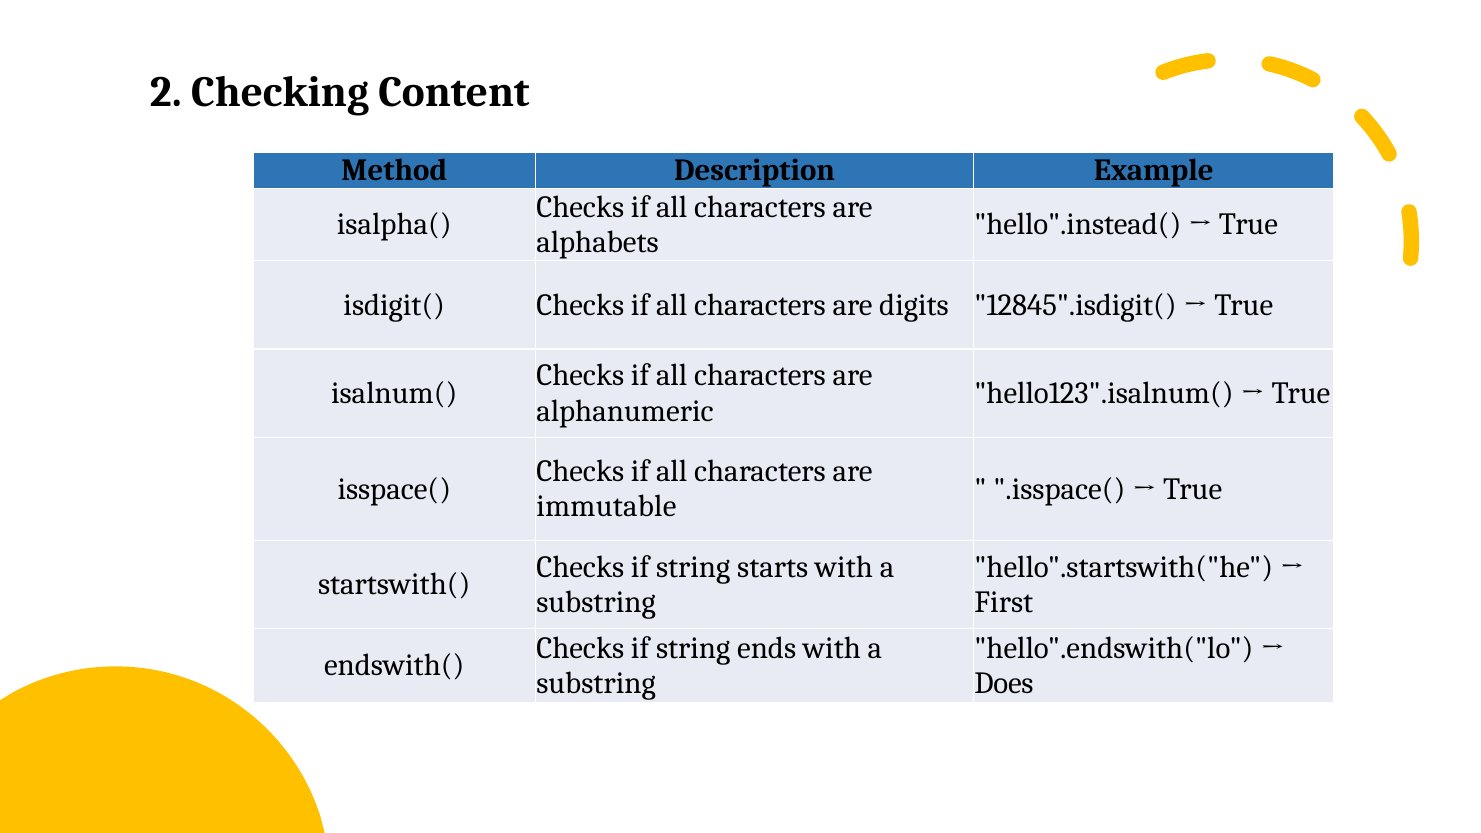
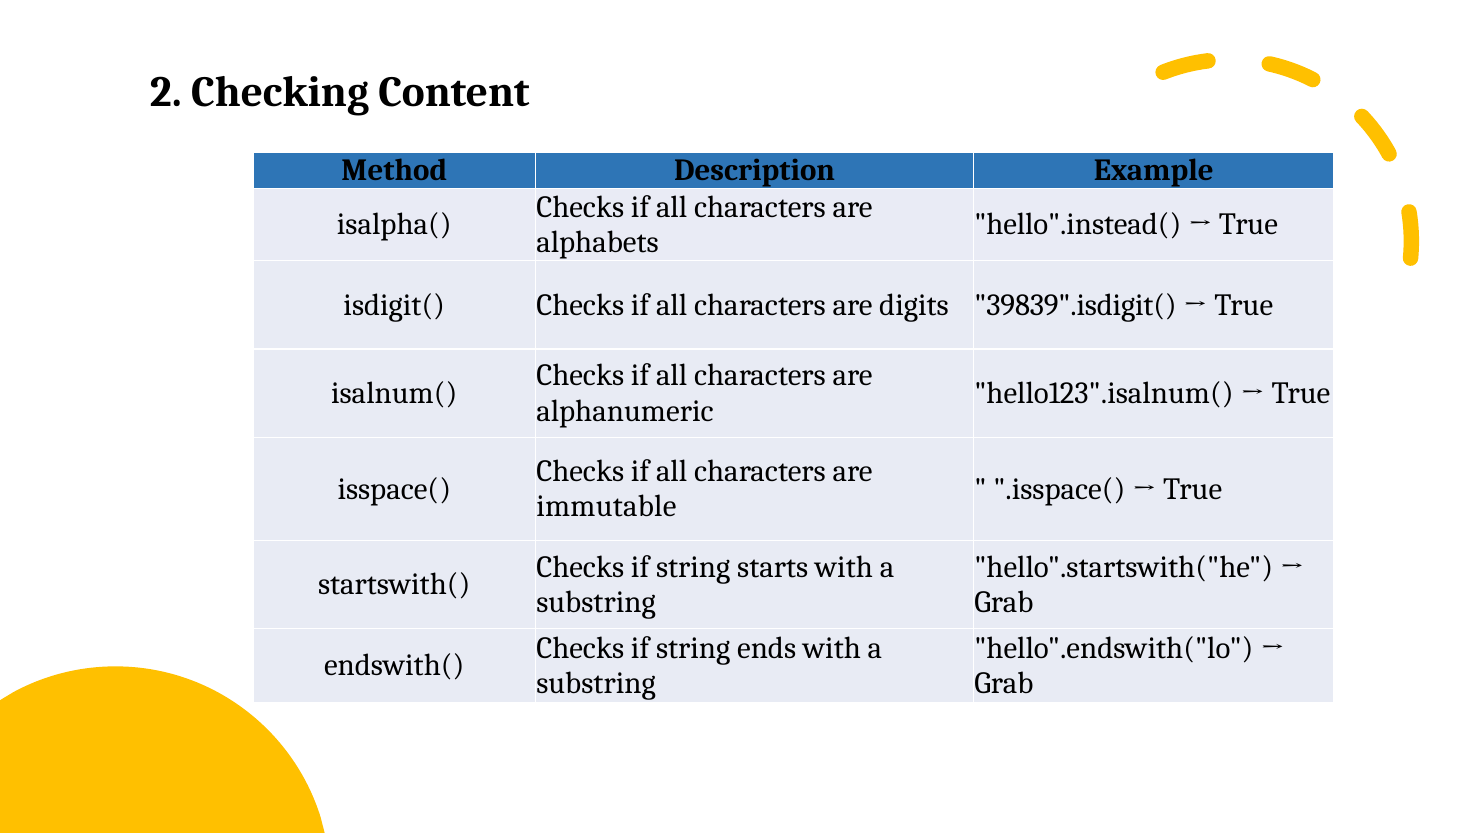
12845".isdigit(: 12845".isdigit( -> 39839".isdigit(
First at (1004, 603): First -> Grab
Does at (1004, 684): Does -> Grab
